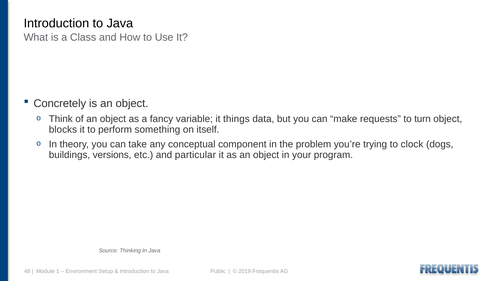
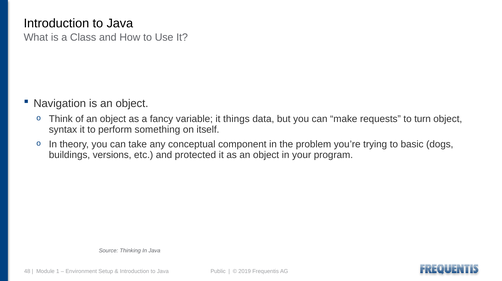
Concretely: Concretely -> Navigation
blocks: blocks -> syntax
clock: clock -> basic
particular: particular -> protected
